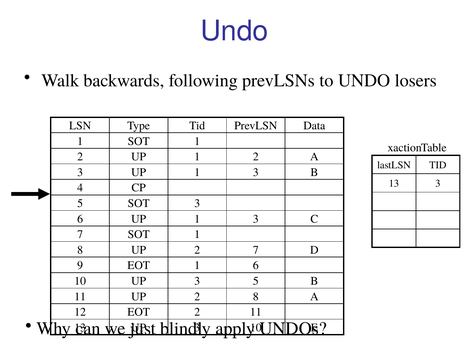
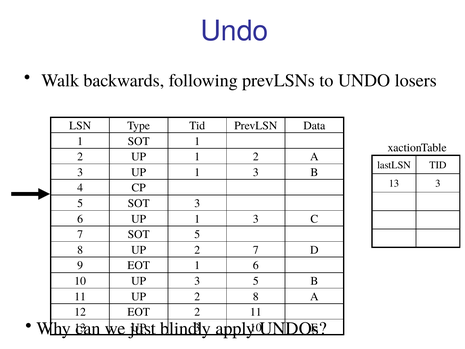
7 SOT 1: 1 -> 5
